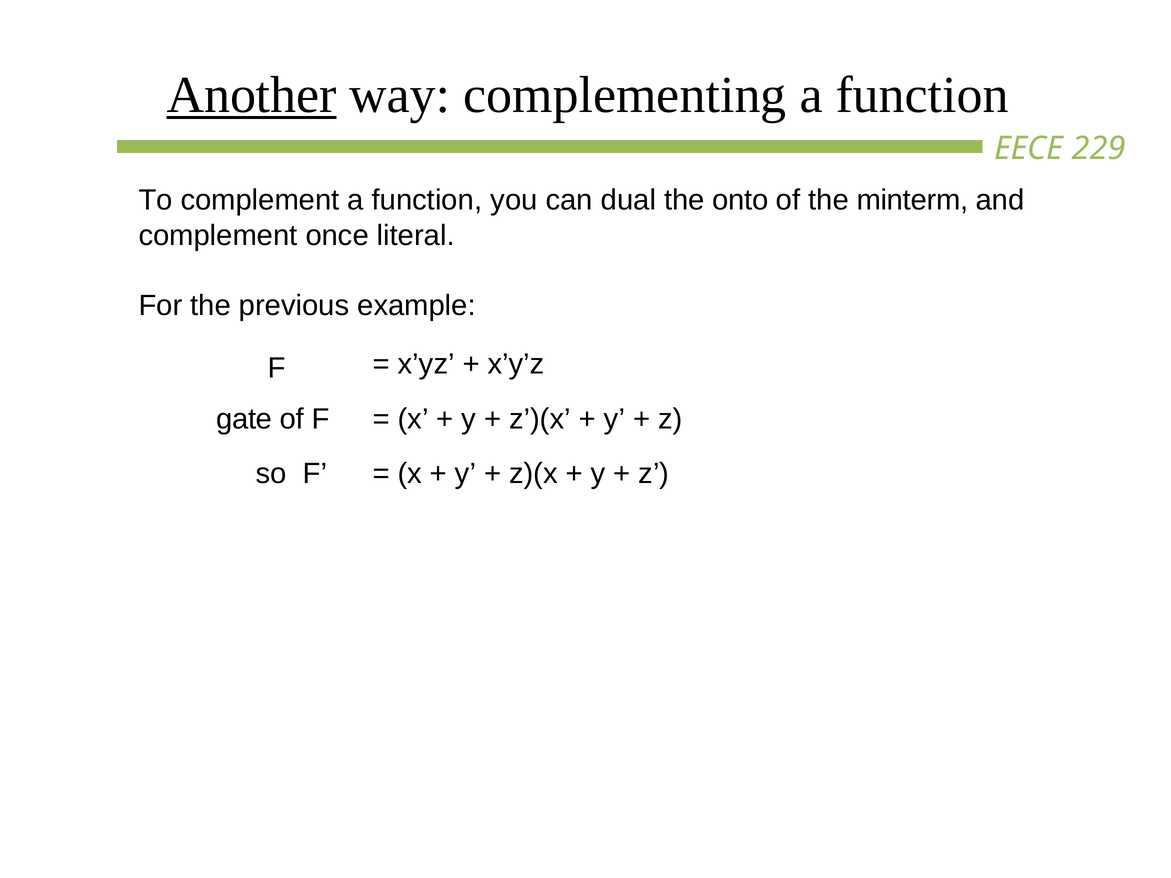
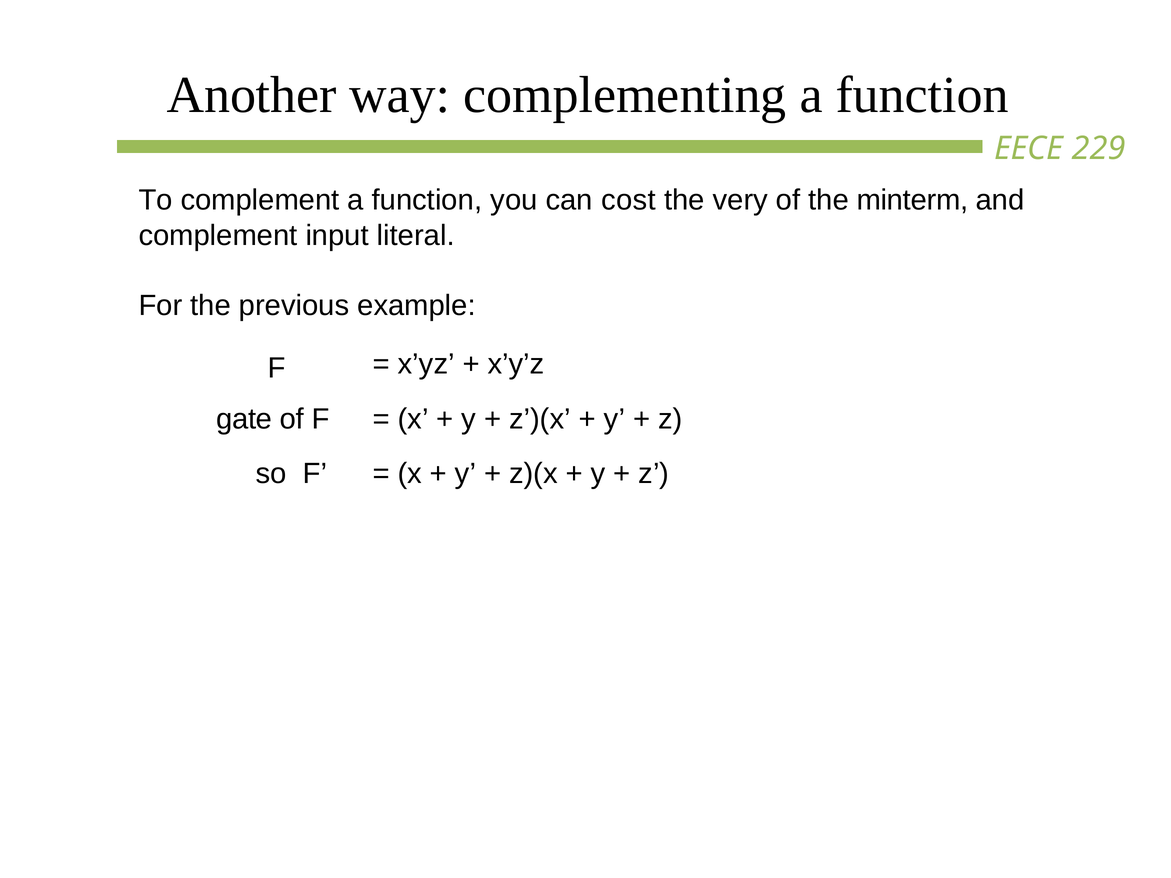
Another underline: present -> none
dual: dual -> cost
onto: onto -> very
once: once -> input
